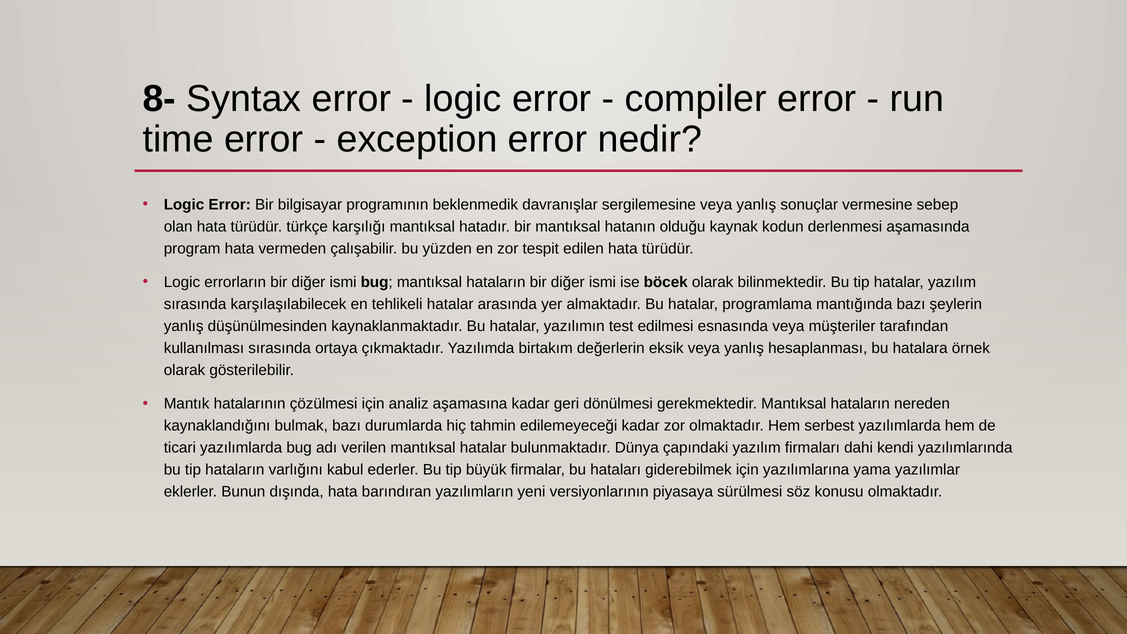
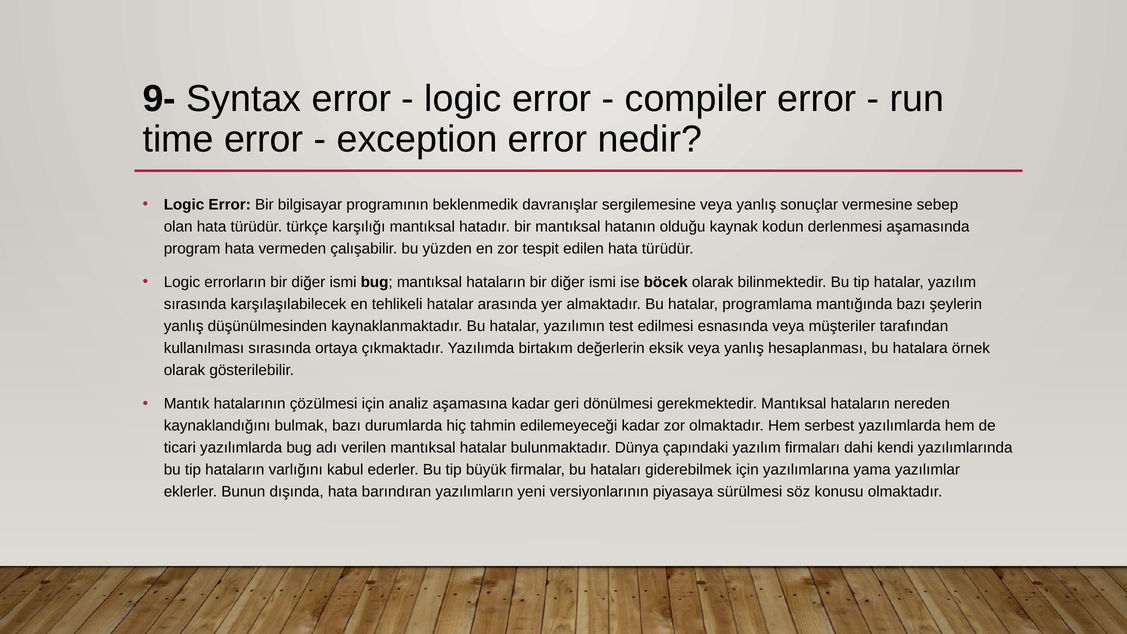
8-: 8- -> 9-
